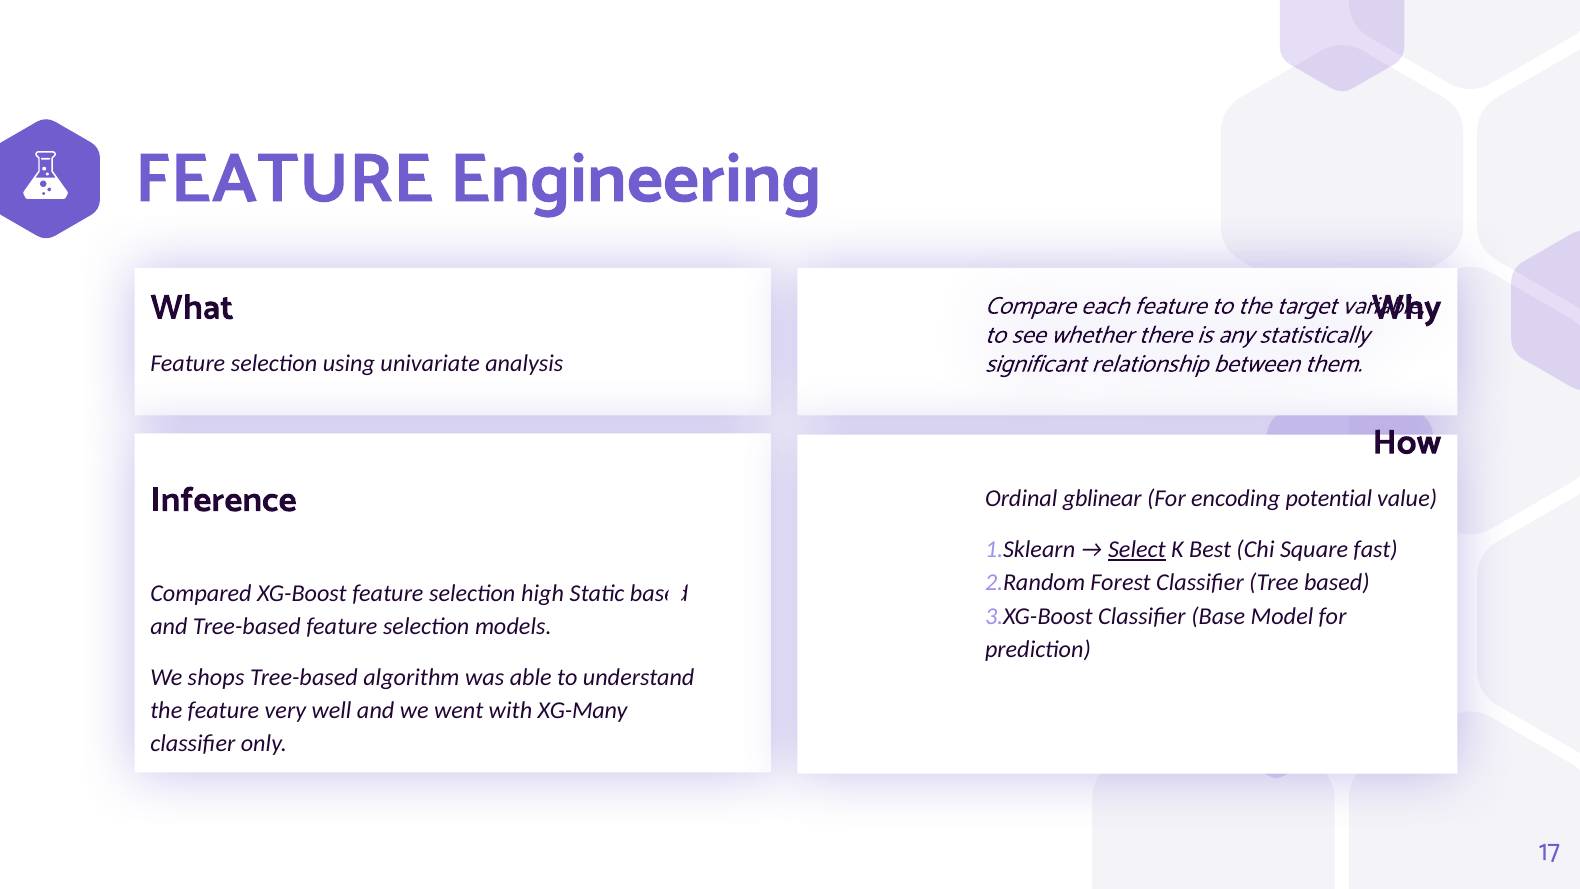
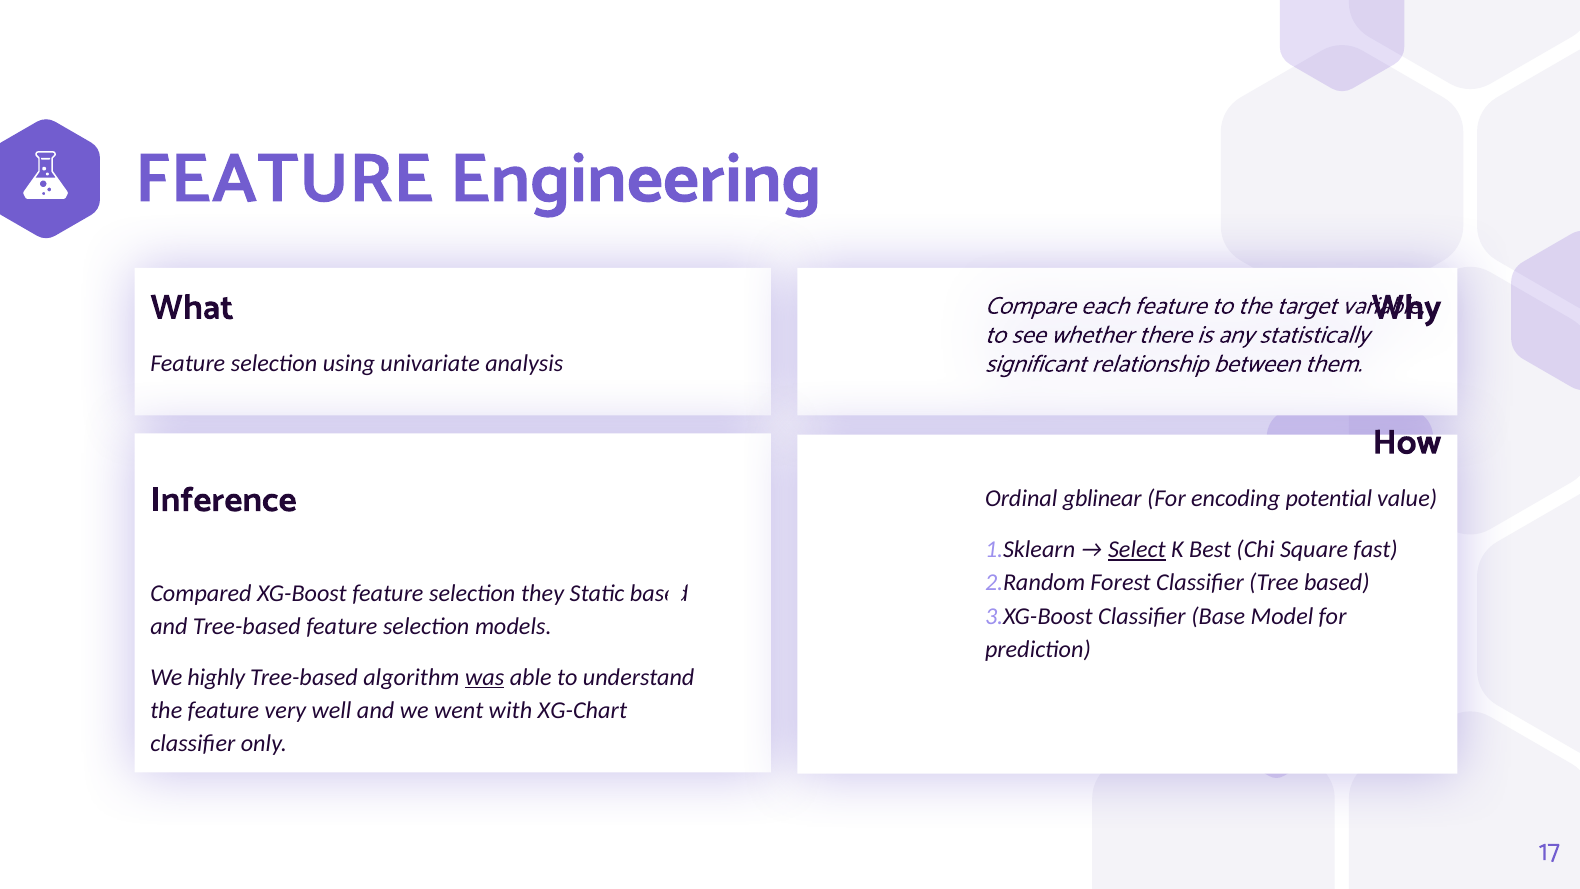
high: high -> they
shops: shops -> highly
was underline: none -> present
XG-Many: XG-Many -> XG-Chart
